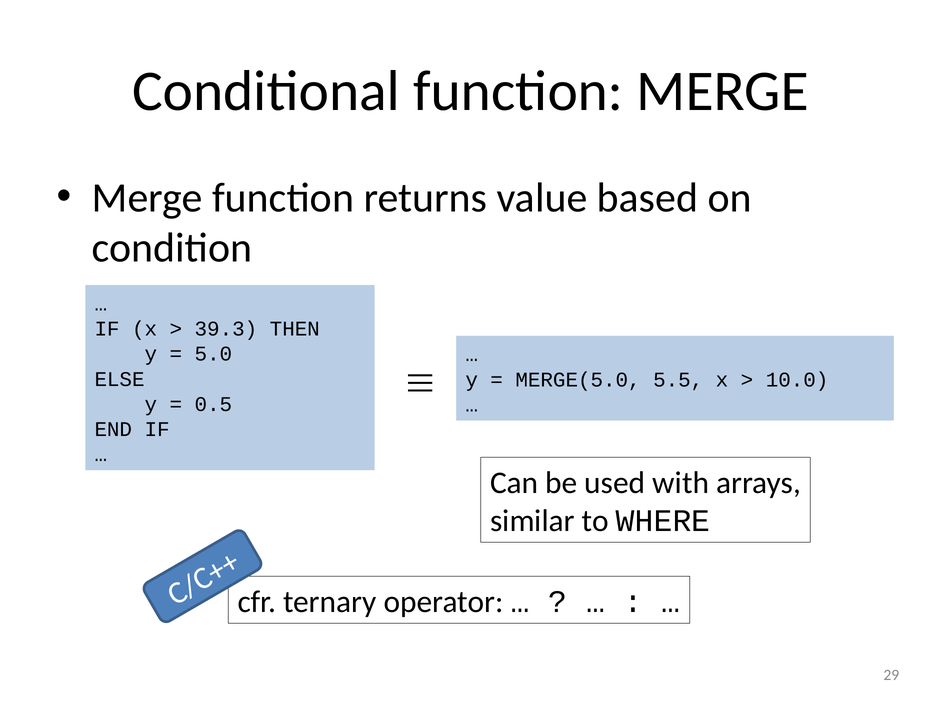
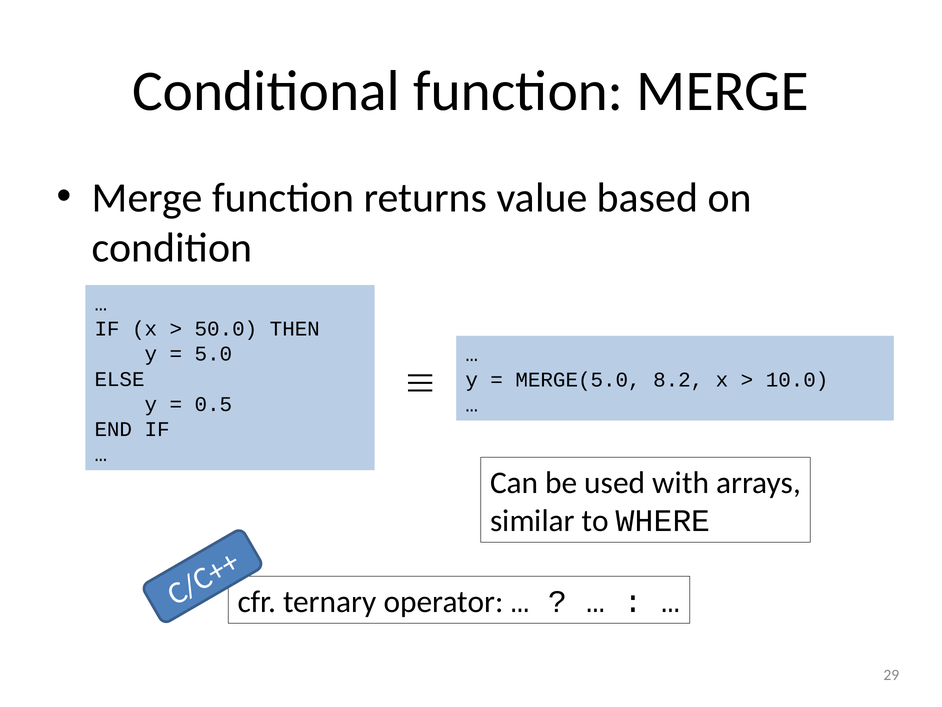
39.3: 39.3 -> 50.0
5.5: 5.5 -> 8.2
